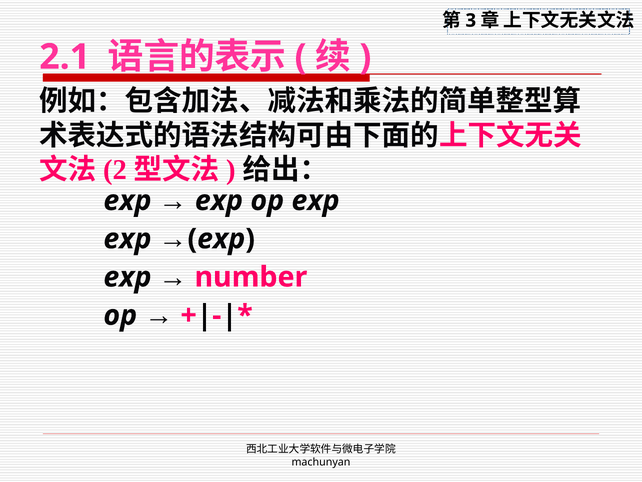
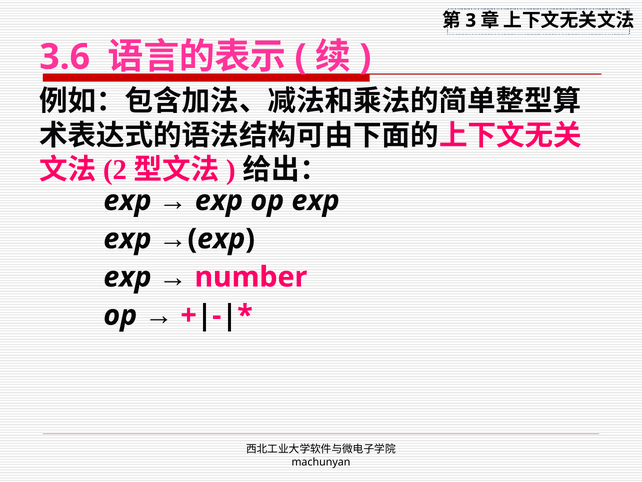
2.1: 2.1 -> 3.6
